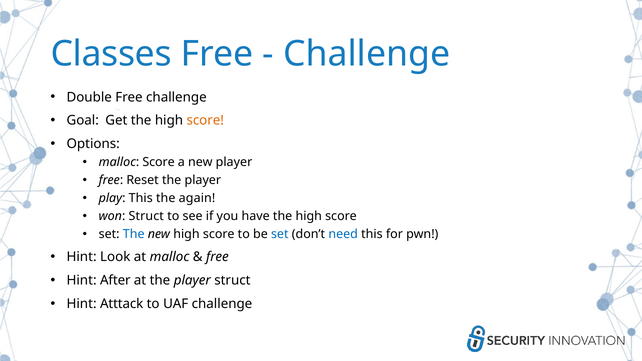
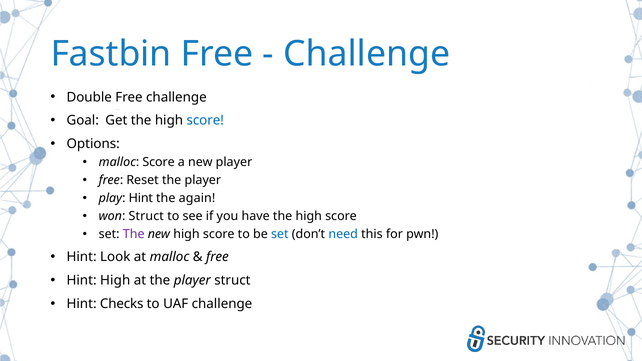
Classes: Classes -> Fastbin
score at (205, 121) colour: orange -> blue
play This: This -> Hint
The at (134, 234) colour: blue -> purple
Hint After: After -> High
Atttack: Atttack -> Checks
